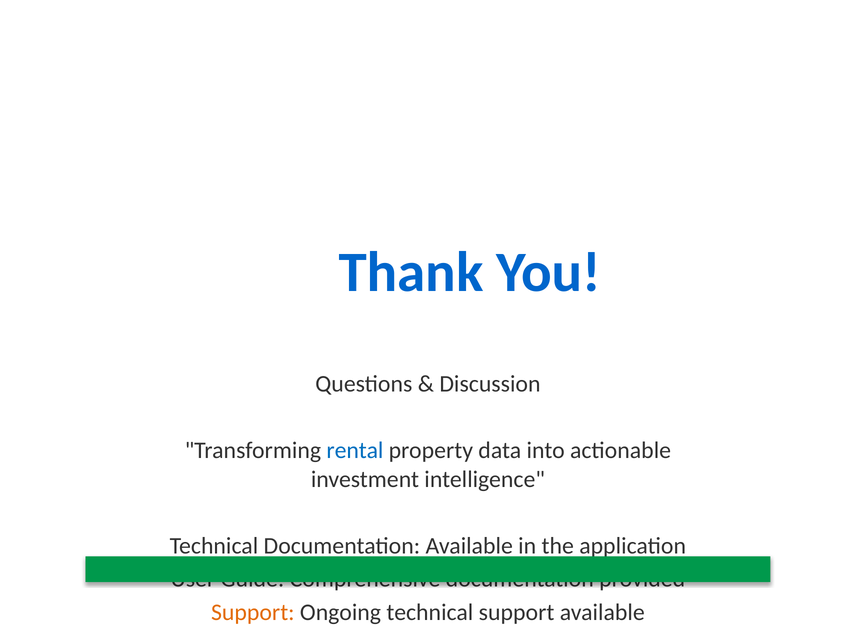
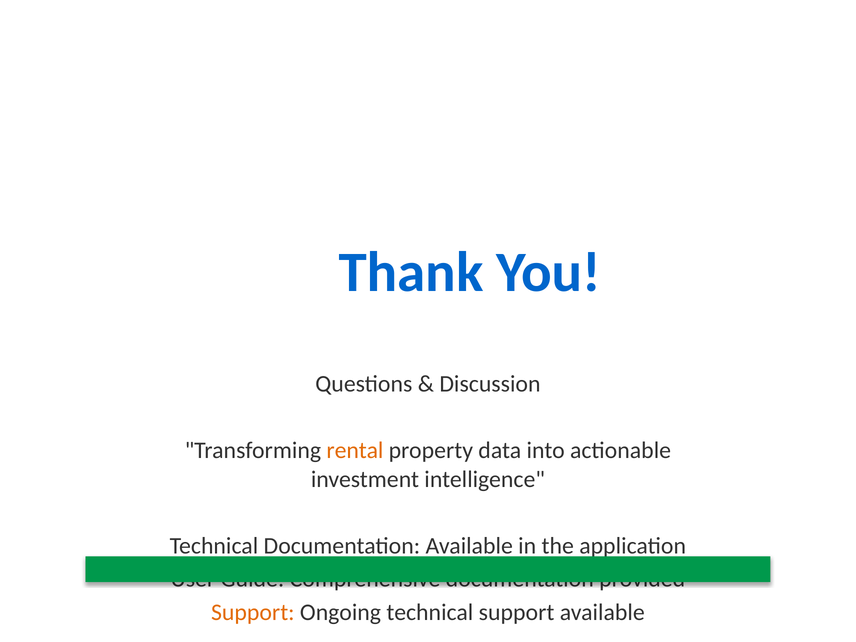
rental colour: blue -> orange
